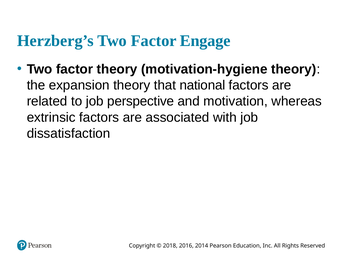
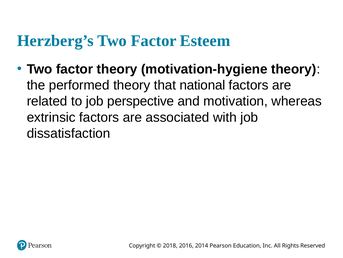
Engage: Engage -> Esteem
expansion: expansion -> performed
